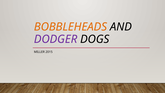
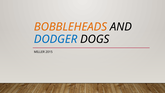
DODGER colour: purple -> blue
